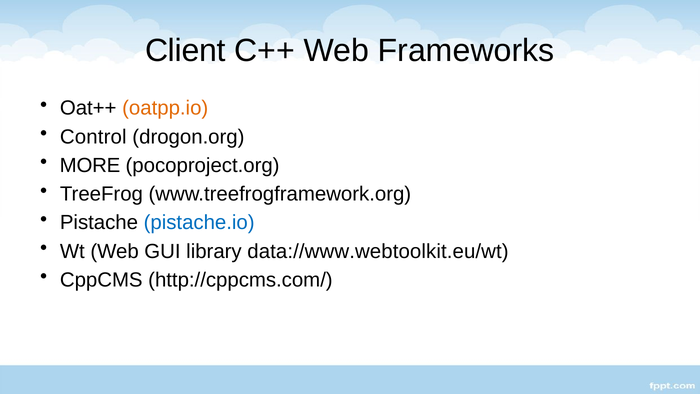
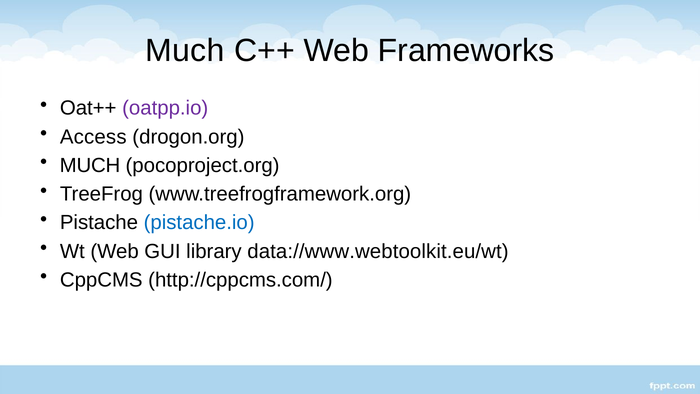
Client at (185, 51): Client -> Much
oatpp.io colour: orange -> purple
Control: Control -> Access
MORE at (90, 165): MORE -> MUCH
